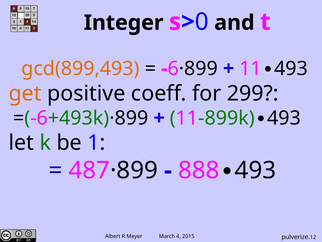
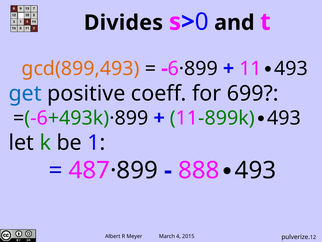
Integer: Integer -> Divides
get colour: orange -> blue
299: 299 -> 699
